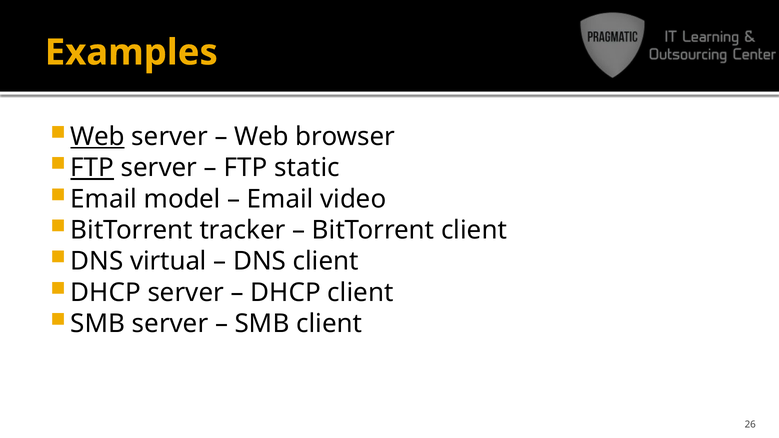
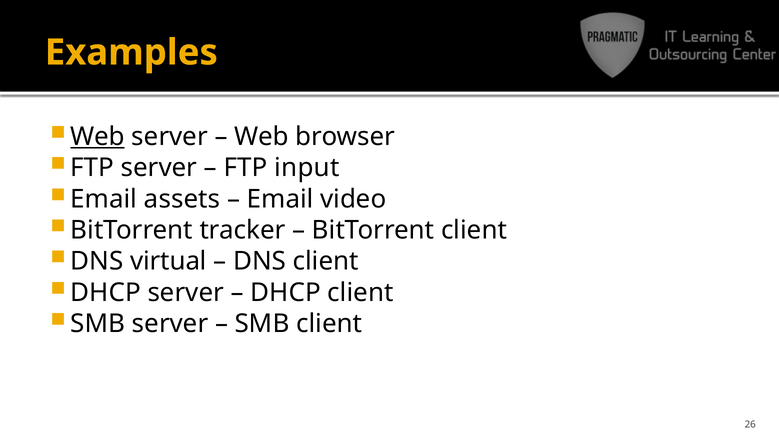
FTP at (92, 168) underline: present -> none
static: static -> input
model: model -> assets
